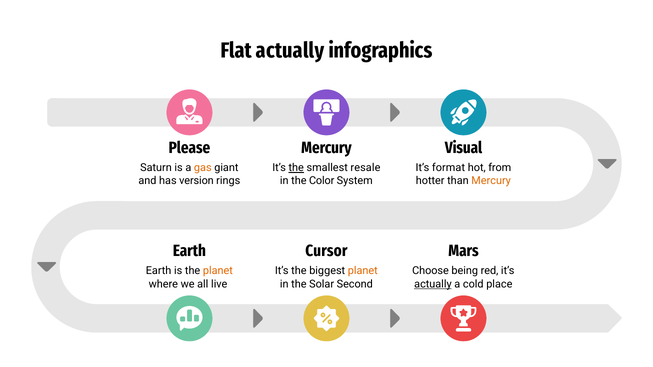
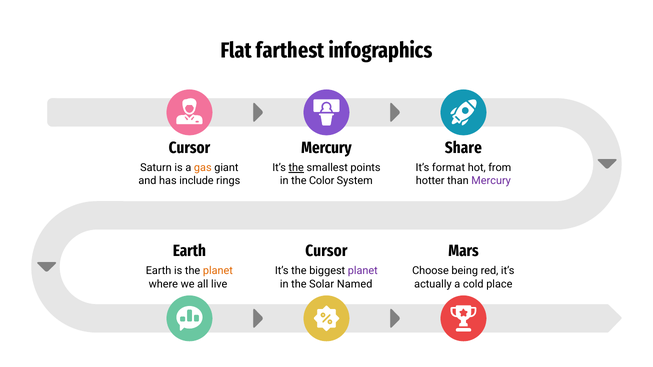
Flat actually: actually -> farthest
Please at (189, 148): Please -> Cursor
Visual: Visual -> Share
resale: resale -> points
version: version -> include
Mercury at (491, 181) colour: orange -> purple
planet at (363, 271) colour: orange -> purple
Second: Second -> Named
actually at (433, 284) underline: present -> none
